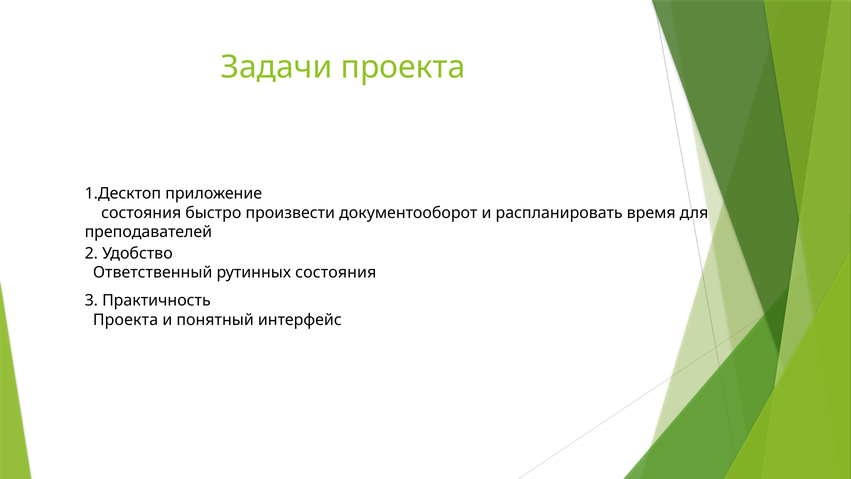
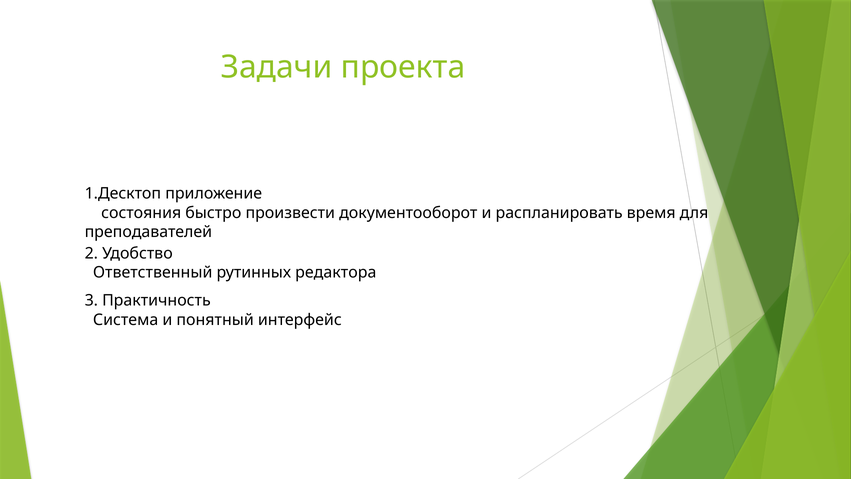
рутинных состояния: состояния -> редактора
Проекта at (126, 320): Проекта -> Система
